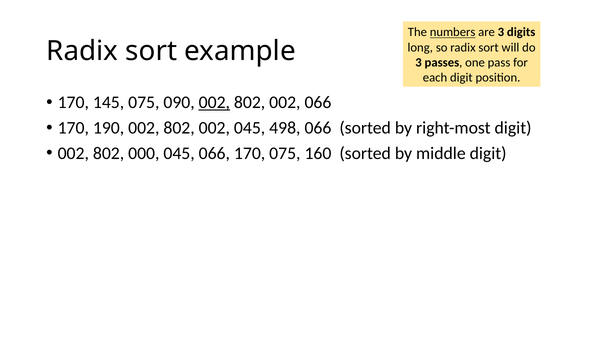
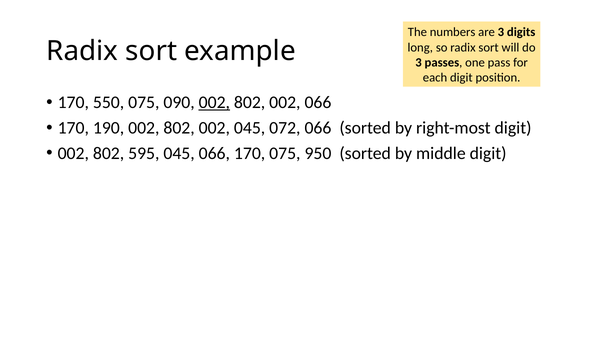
numbers underline: present -> none
145: 145 -> 550
498: 498 -> 072
000: 000 -> 595
160: 160 -> 950
